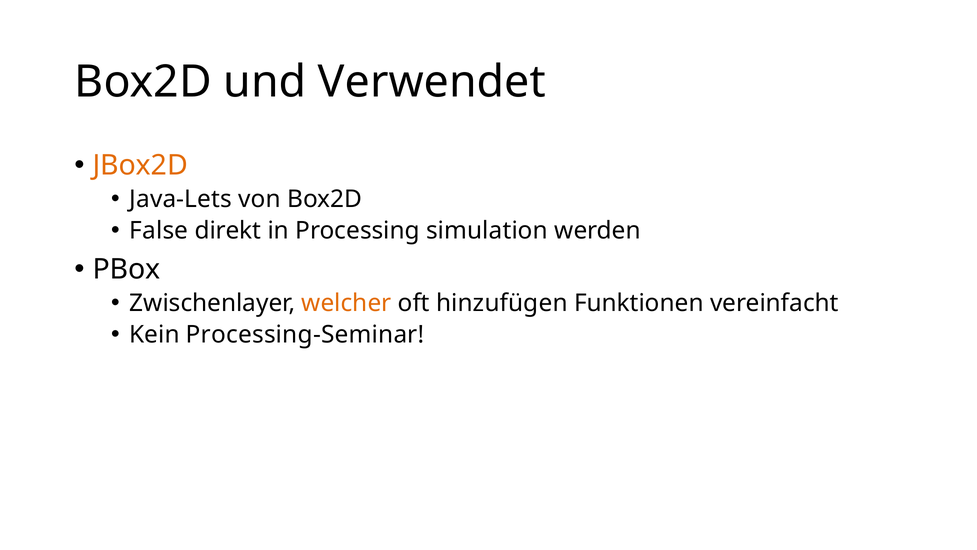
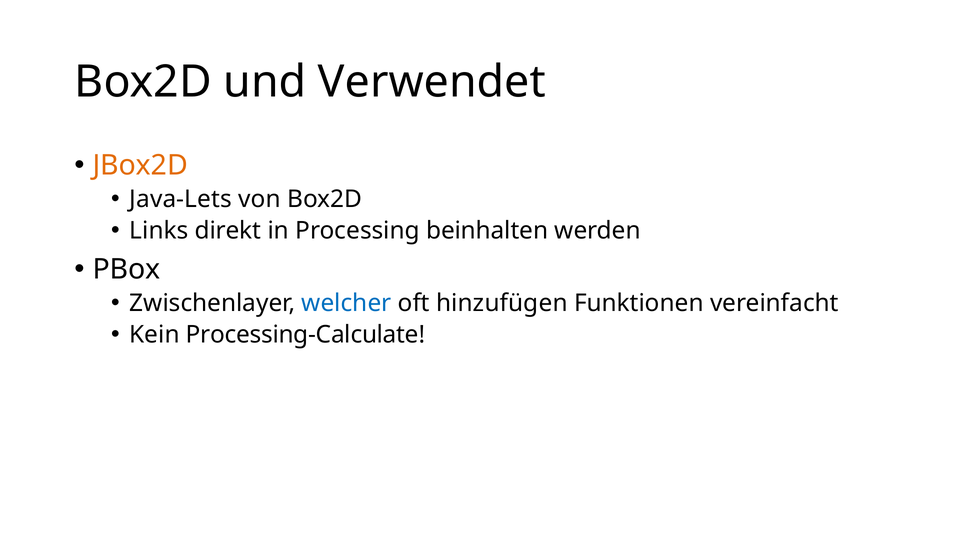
False: False -> Links
simulation: simulation -> beinhalten
welcher colour: orange -> blue
Processing-Seminar: Processing-Seminar -> Processing-Calculate
